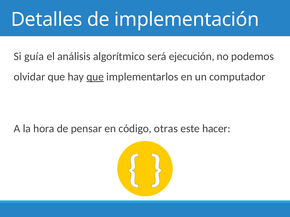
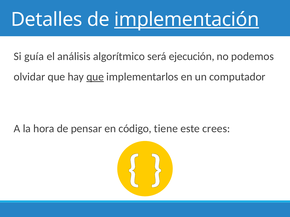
implementación underline: none -> present
otras: otras -> tiene
hacer: hacer -> crees
